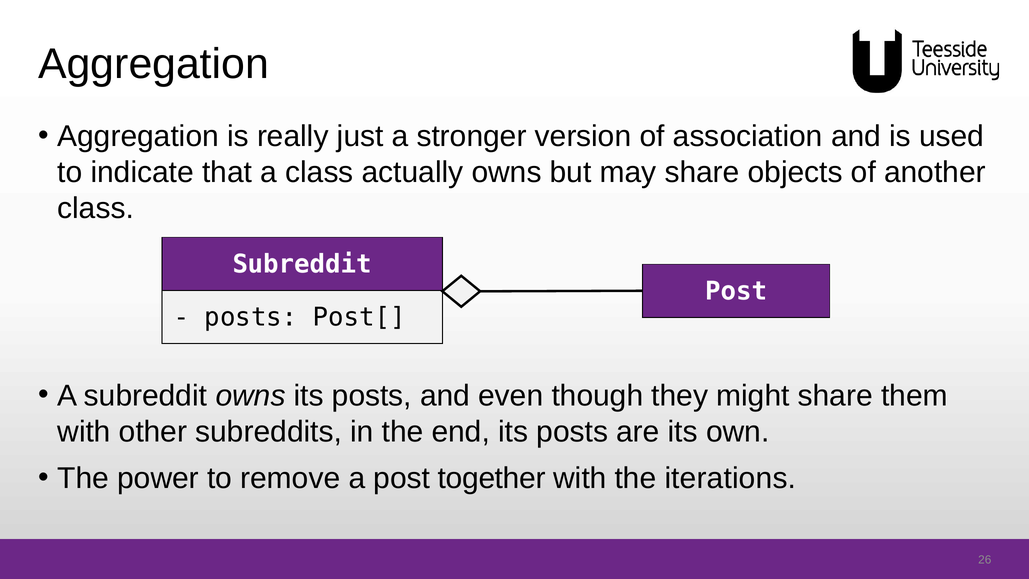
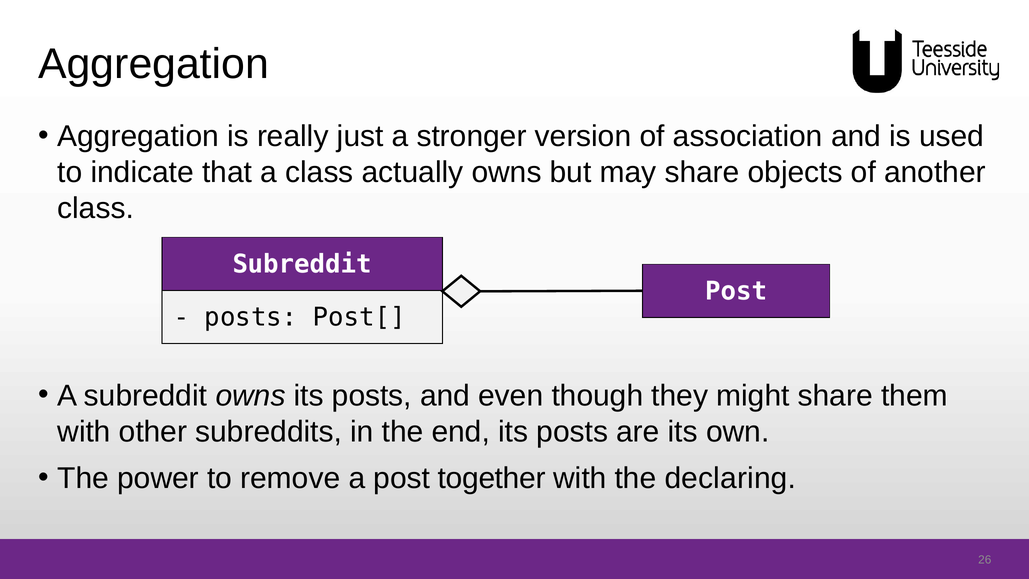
iterations: iterations -> declaring
